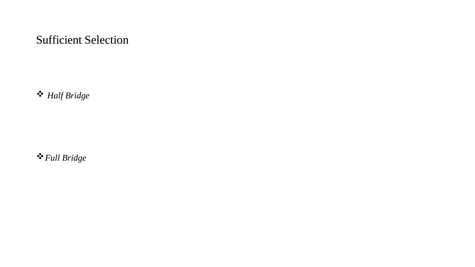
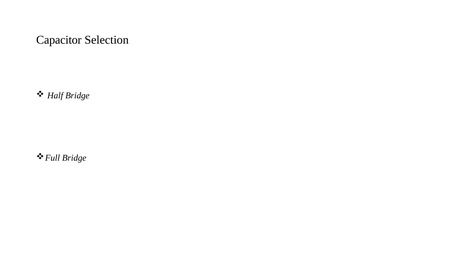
Sufficient: Sufficient -> Capacitor
